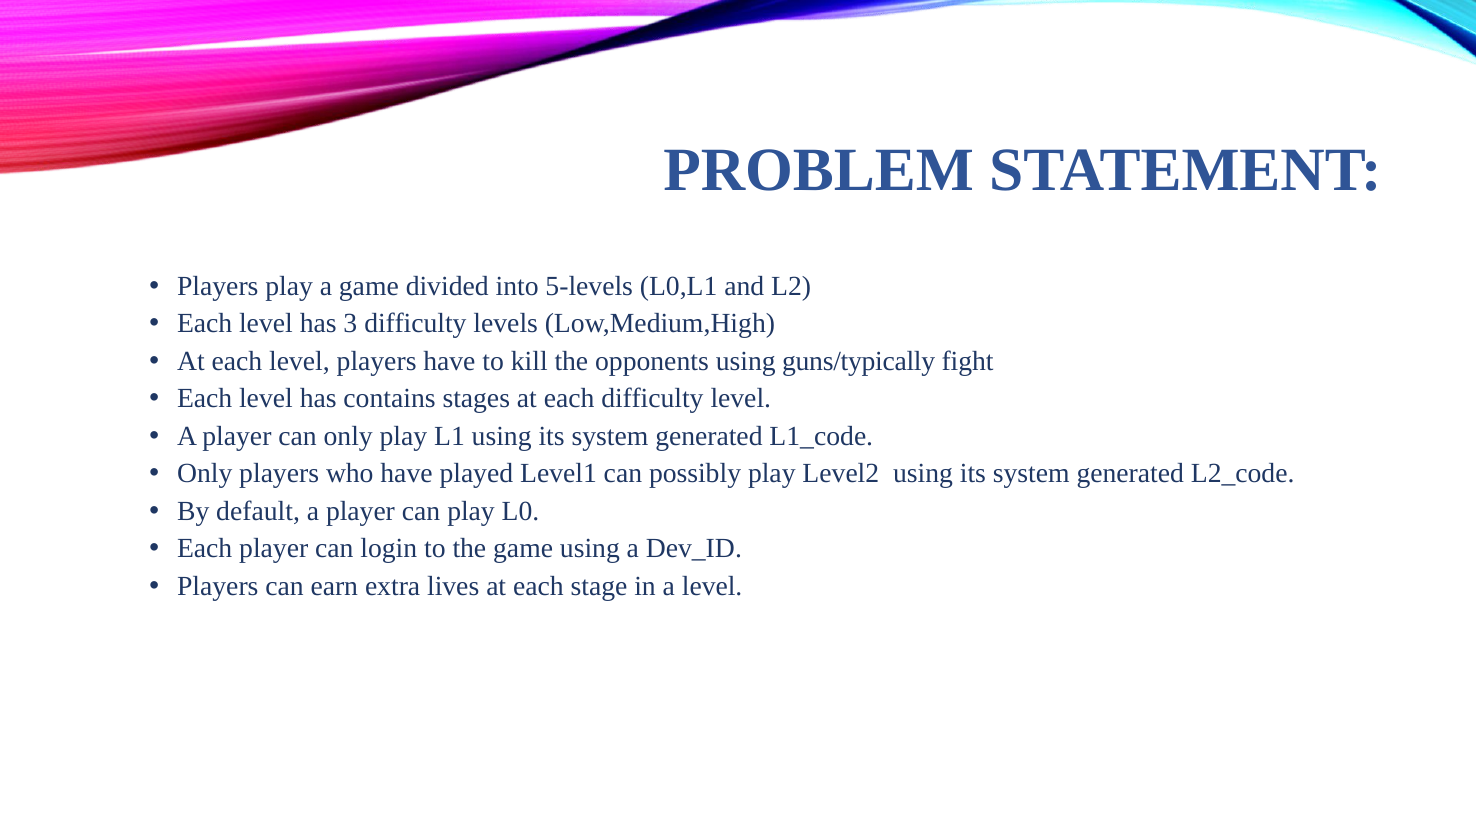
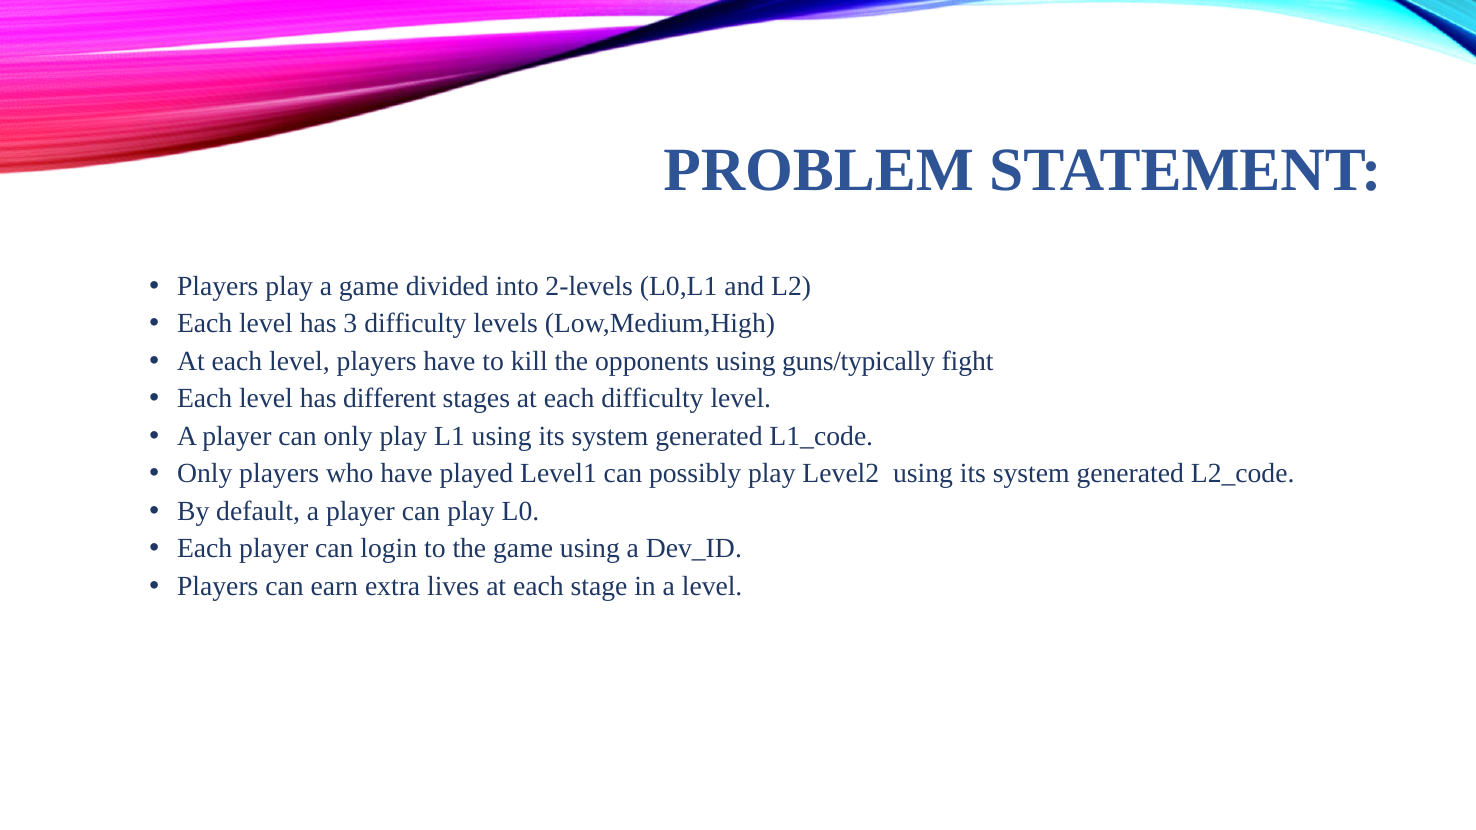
5-levels: 5-levels -> 2-levels
contains: contains -> different
